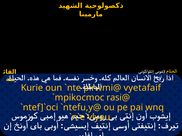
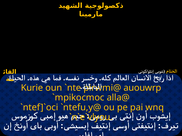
vyetafaif: vyetafaif -> auouwrp
rasi@: rasi@ -> alla@
